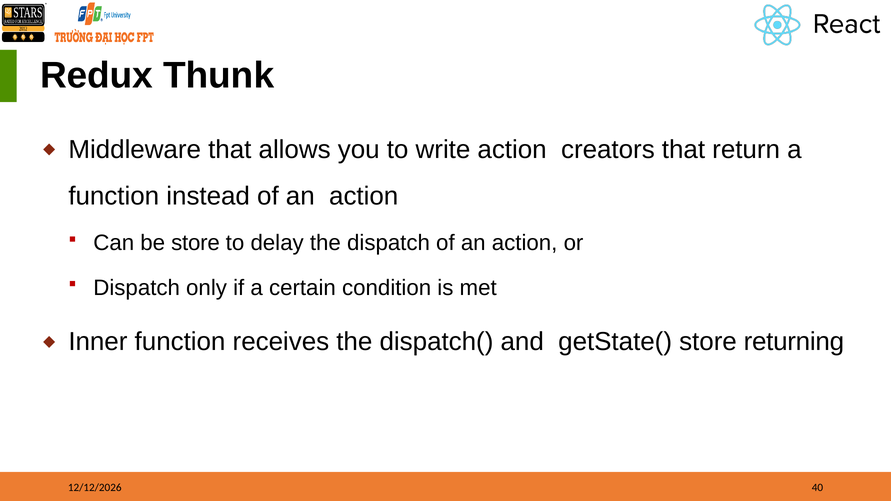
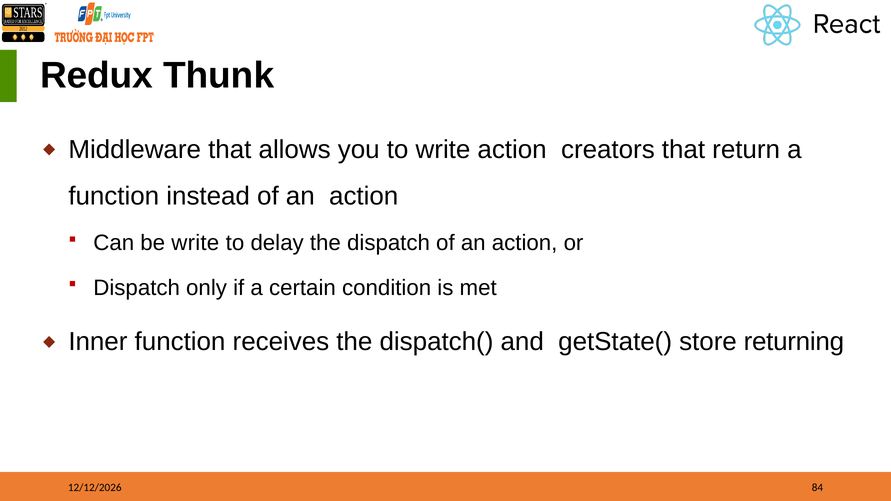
be store: store -> write
40: 40 -> 84
